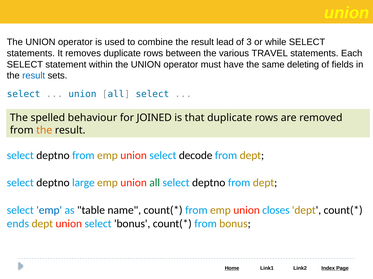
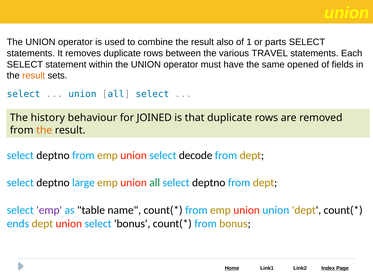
lead: lead -> also
3: 3 -> 1
while: while -> parts
deleting: deleting -> opened
result at (34, 76) colour: blue -> orange
spelled: spelled -> history
emp at (49, 211) colour: blue -> purple
union closes: closes -> union
